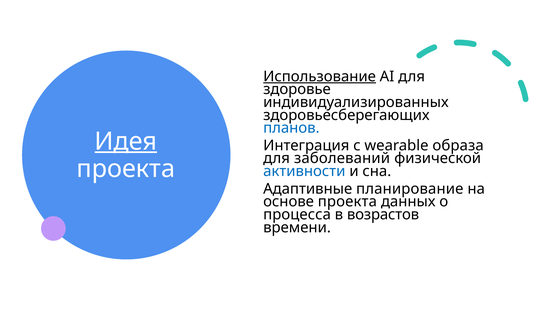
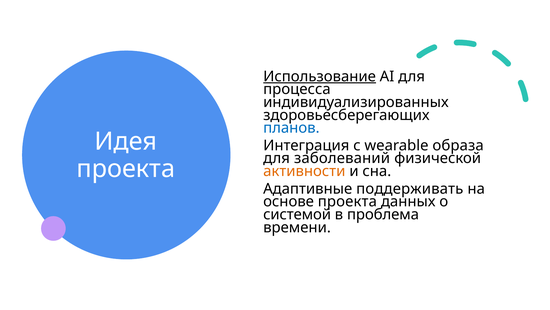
здоровье: здоровье -> процесса
Идея underline: present -> none
активности colour: blue -> orange
планирование: планирование -> поддерживать
процесса: процесса -> системой
возрастов: возрастов -> проблема
